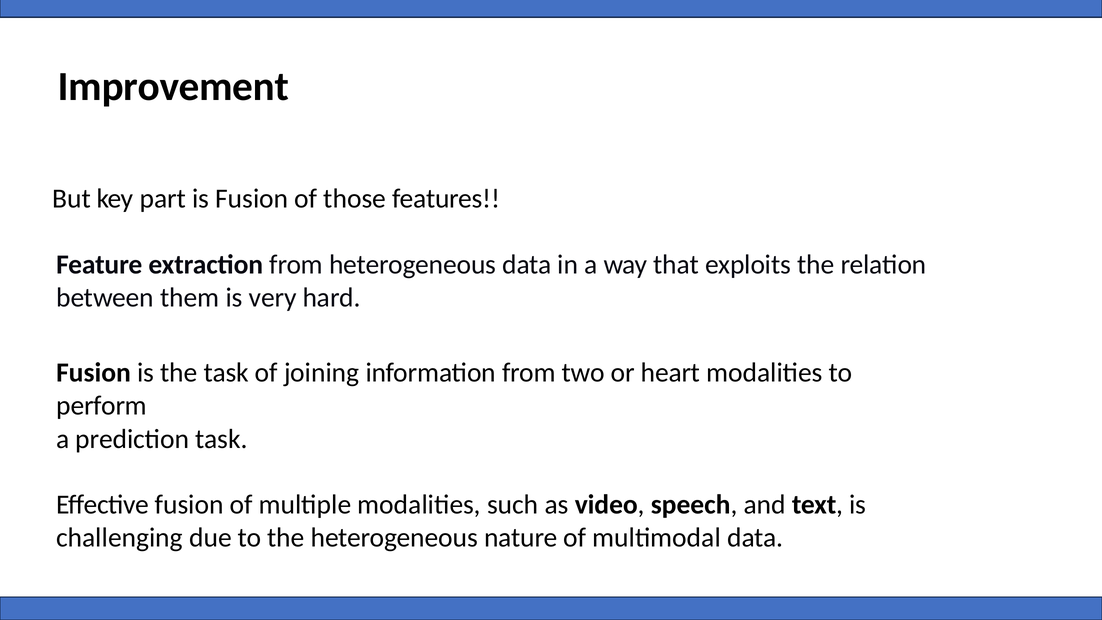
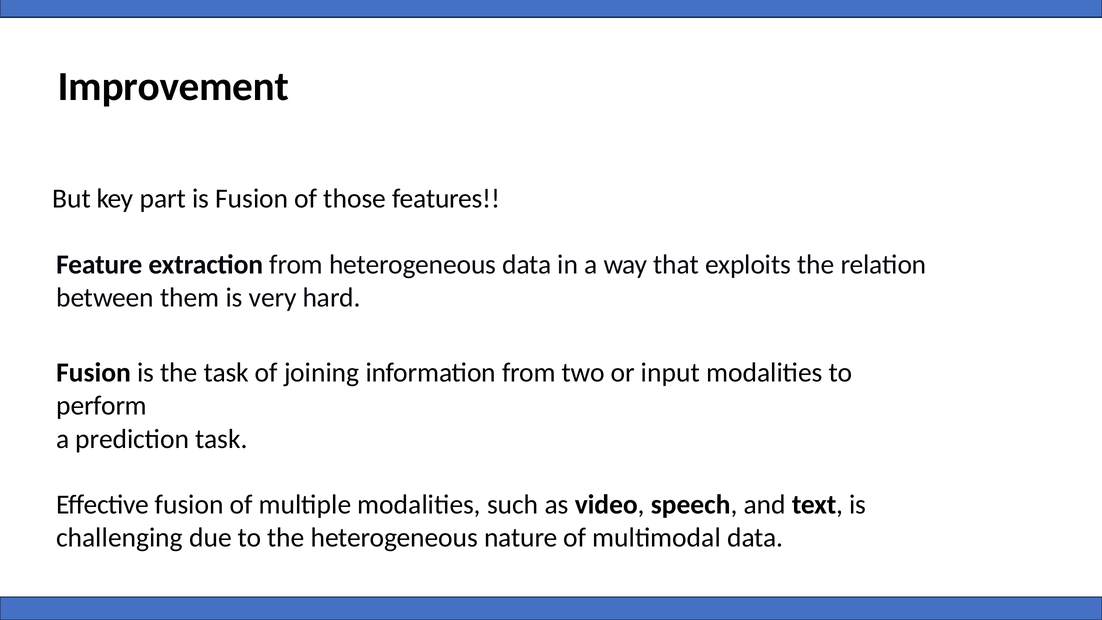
heart: heart -> input
